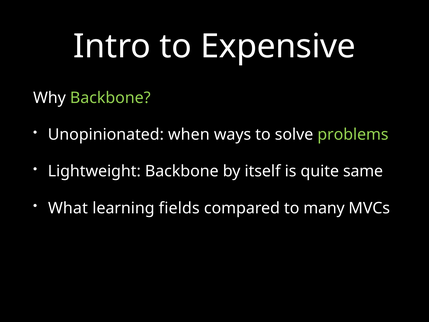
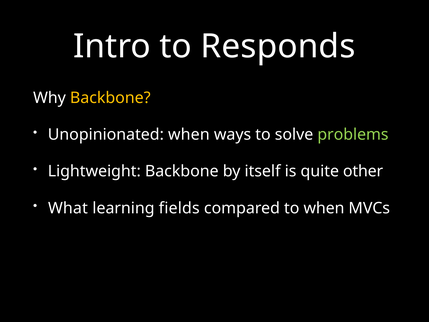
Expensive: Expensive -> Responds
Backbone at (110, 98) colour: light green -> yellow
same: same -> other
to many: many -> when
